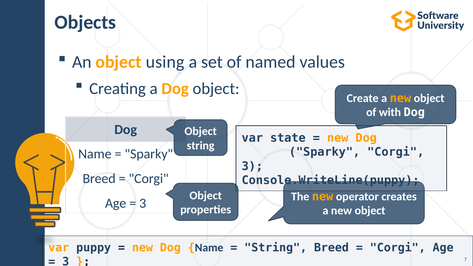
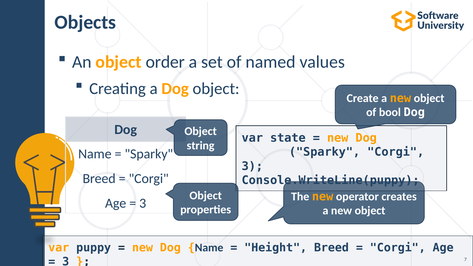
using: using -> order
with: with -> bool
String at (276, 248): String -> Height
